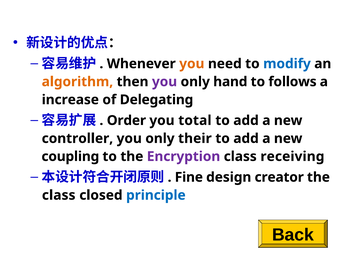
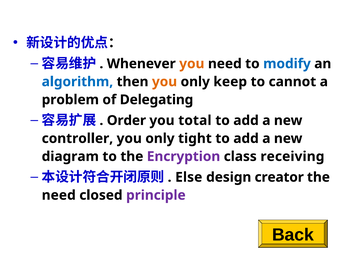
algorithm colour: orange -> blue
you at (165, 82) colour: purple -> orange
hand: hand -> keep
follows: follows -> cannot
increase: increase -> problem
their: their -> tight
coupling: coupling -> diagram
Fine: Fine -> Else
class at (59, 195): class -> need
principle colour: blue -> purple
